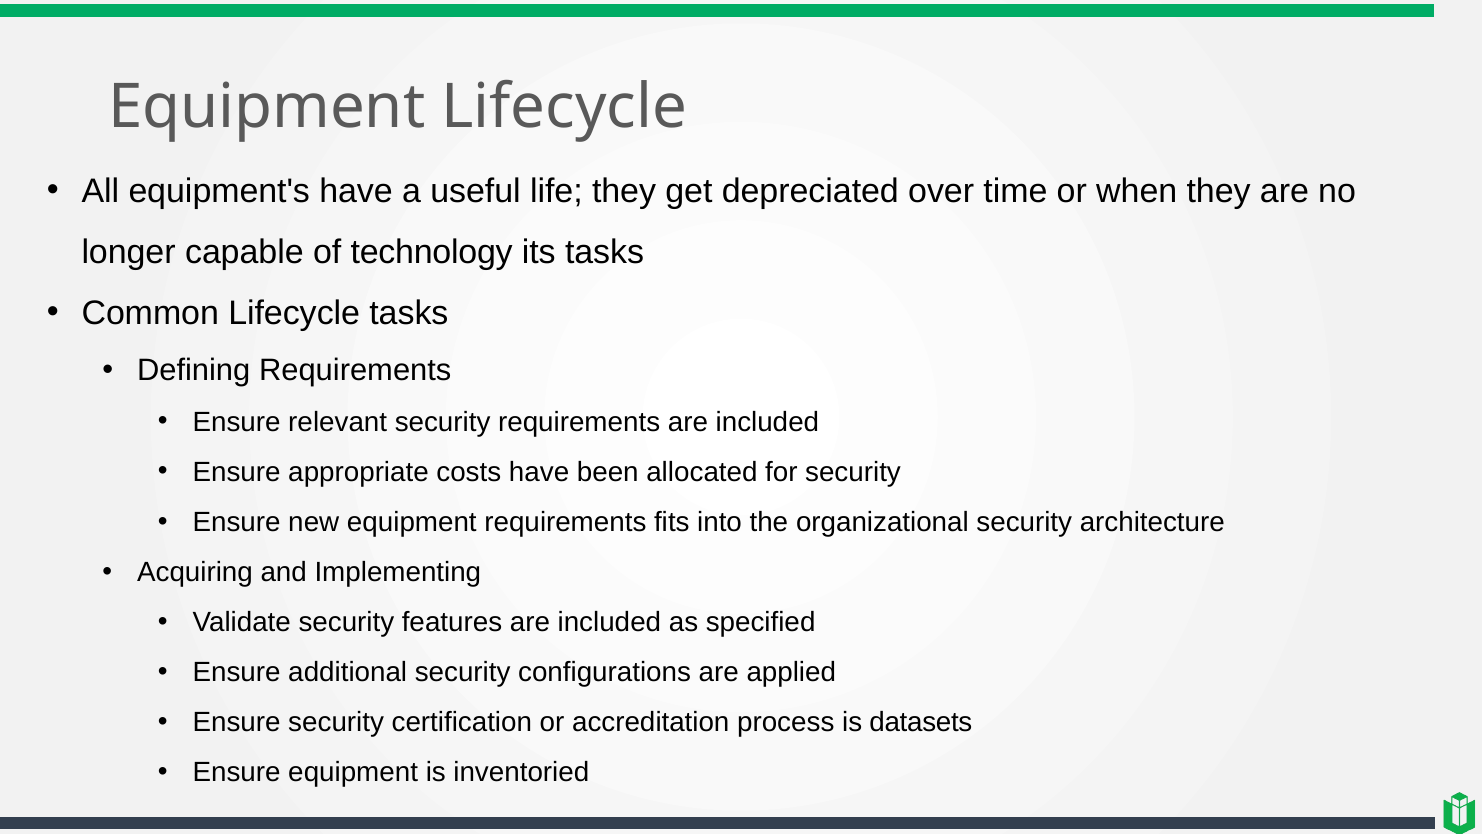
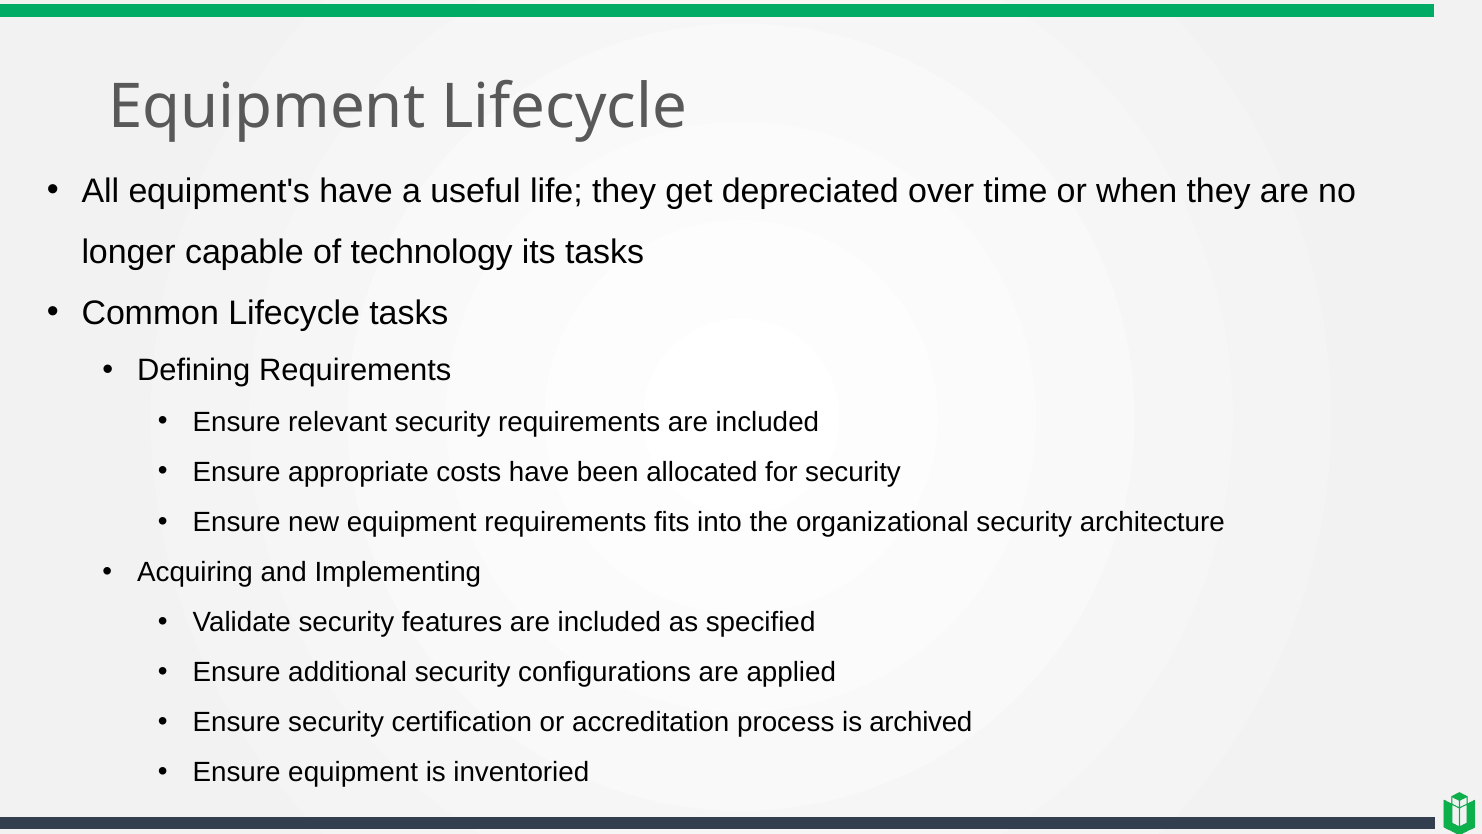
datasets: datasets -> archived
